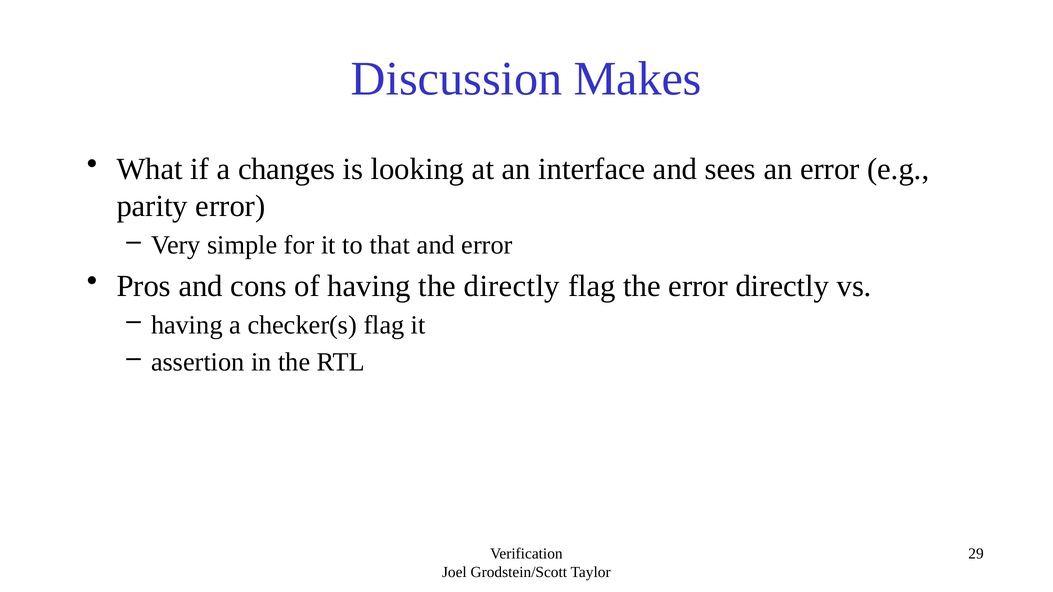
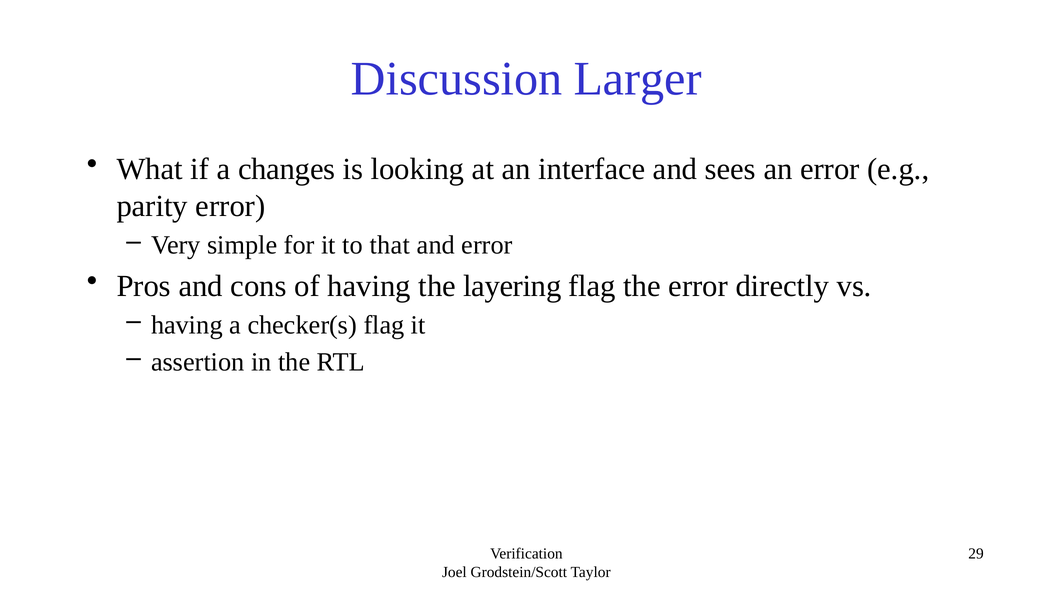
Makes: Makes -> Larger
the directly: directly -> layering
